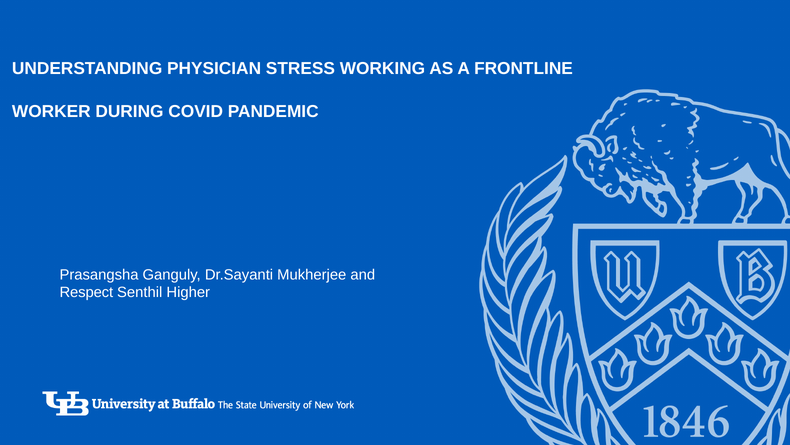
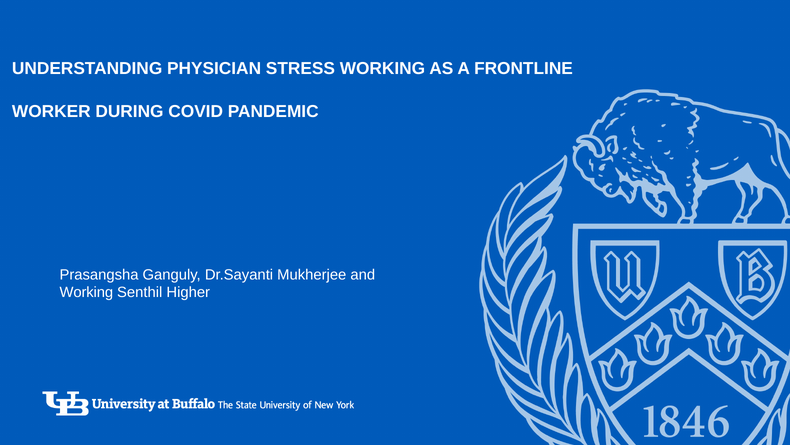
Respect at (86, 292): Respect -> Working
